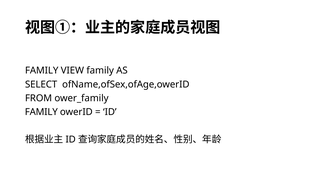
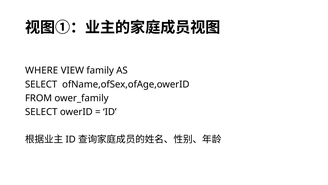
FAMILY at (42, 70): FAMILY -> WHERE
FAMILY at (41, 112): FAMILY -> SELECT
